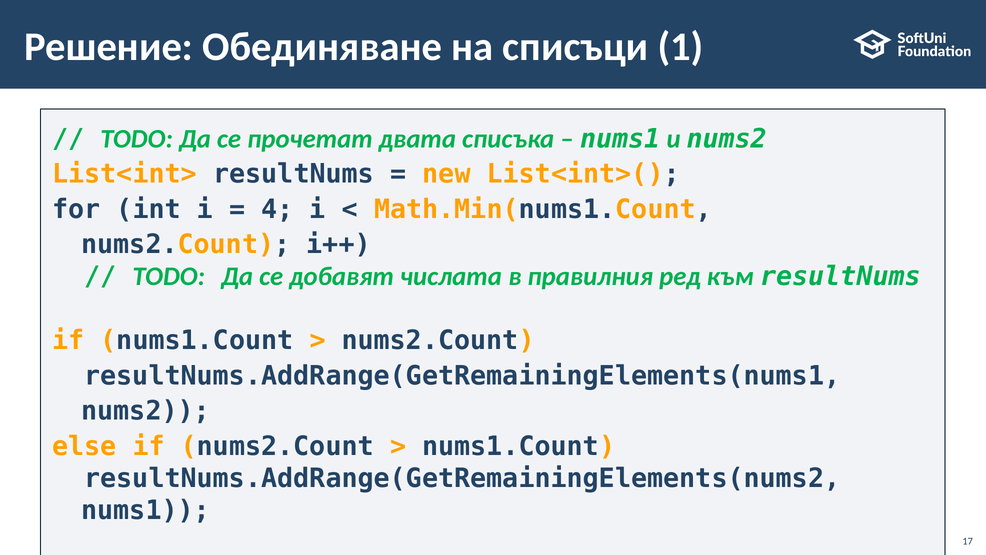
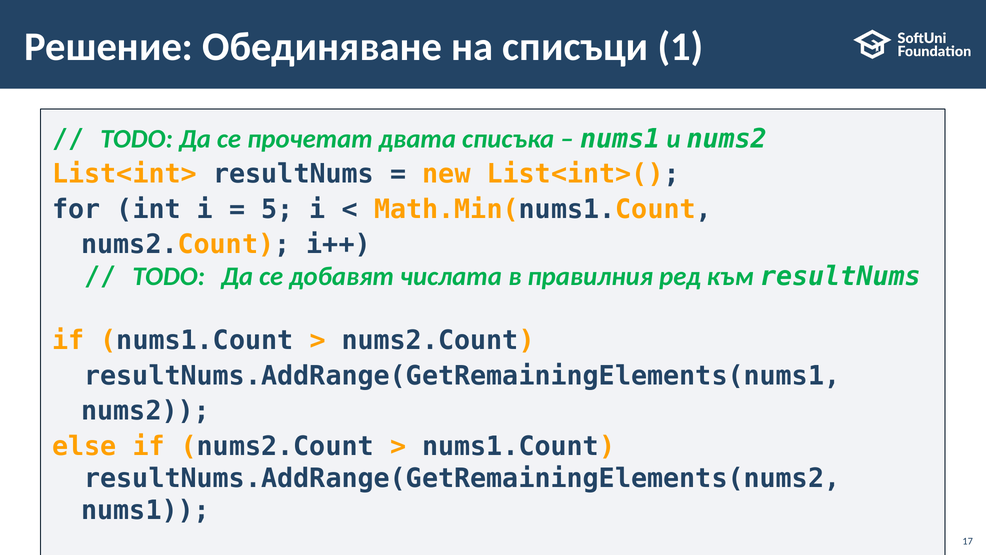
4: 4 -> 5
